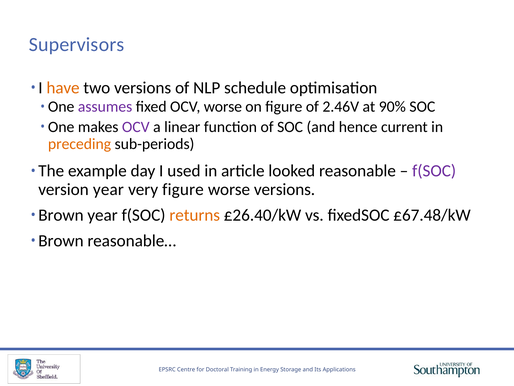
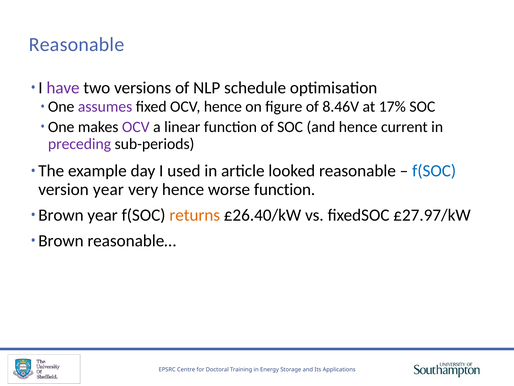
Supervisors at (77, 45): Supervisors -> Reasonable
have colour: orange -> purple
OCV worse: worse -> hence
2.46V: 2.46V -> 8.46V
90%: 90% -> 17%
preceding colour: orange -> purple
f(SOC at (434, 171) colour: purple -> blue
very figure: figure -> hence
worse versions: versions -> function
£67.48/kW: £67.48/kW -> £27.97/kW
